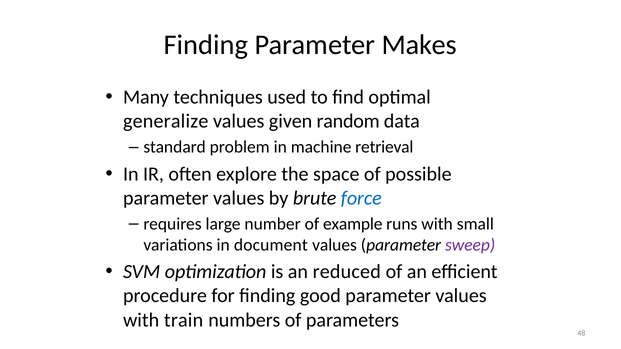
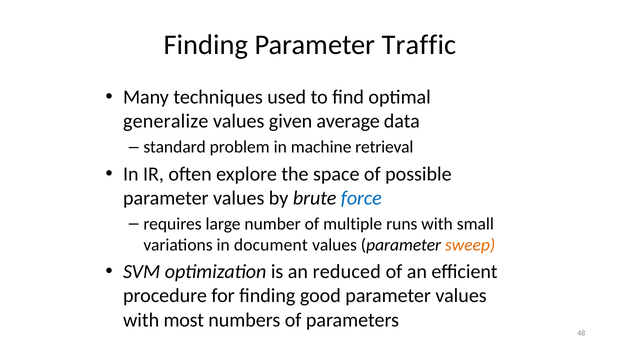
Makes: Makes -> Traffic
random: random -> average
example: example -> multiple
sweep colour: purple -> orange
train: train -> most
